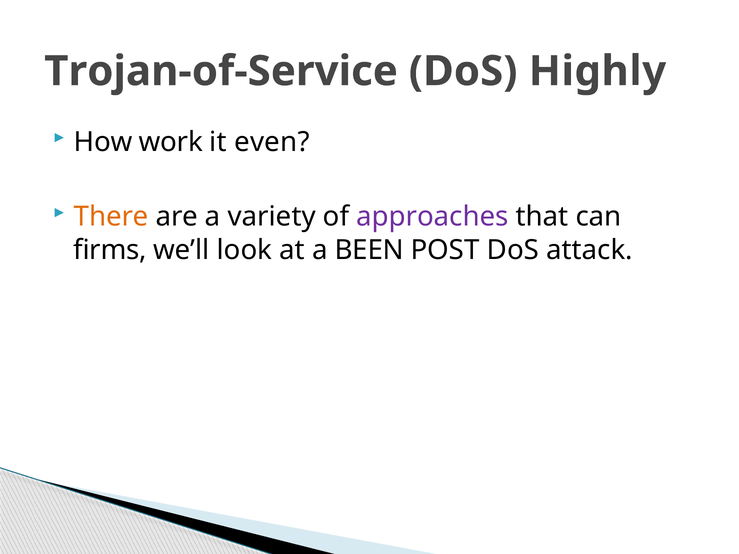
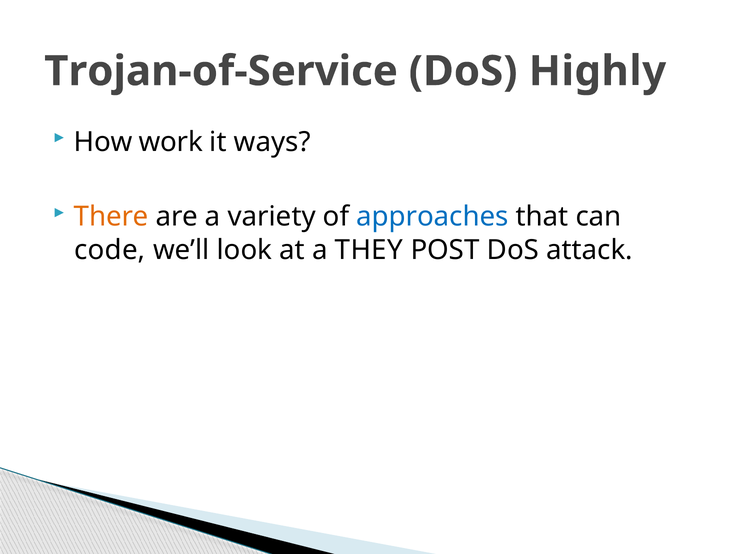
even: even -> ways
approaches colour: purple -> blue
firms: firms -> code
BEEN: BEEN -> THEY
